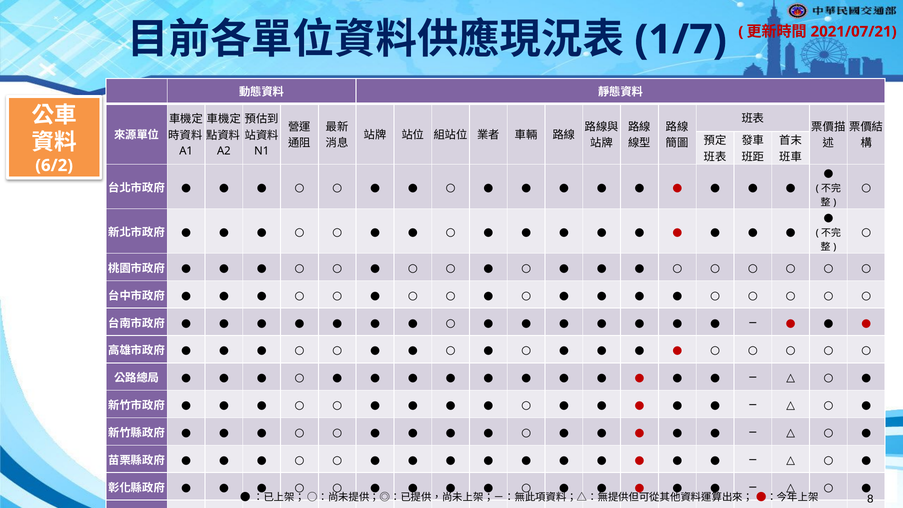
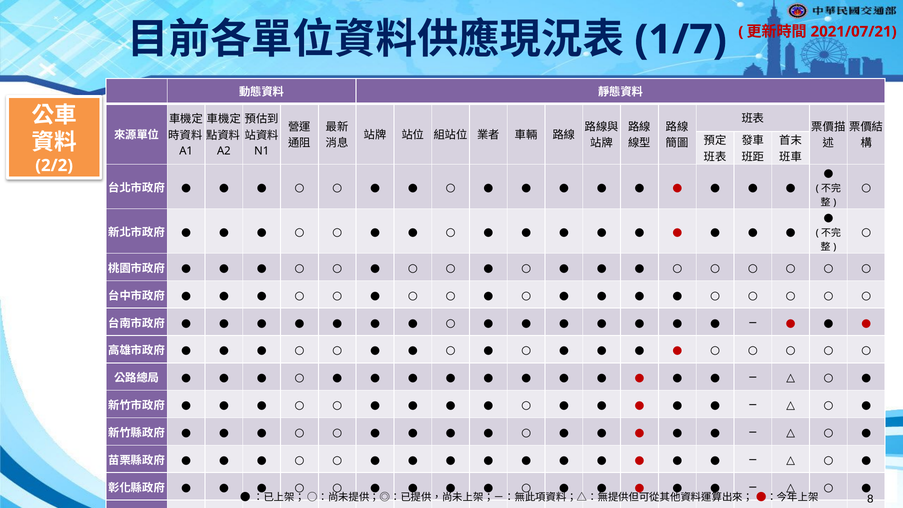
6/2: 6/2 -> 2/2
